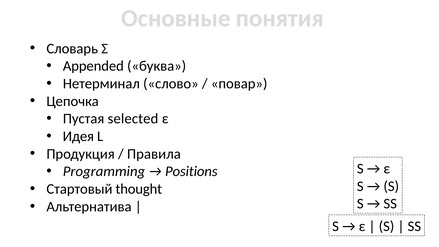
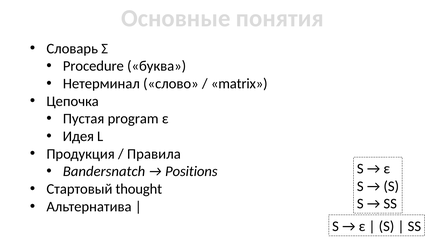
Appended: Appended -> Procedure
повар: повар -> matrix
selected: selected -> program
Programming: Programming -> Bandersnatch
